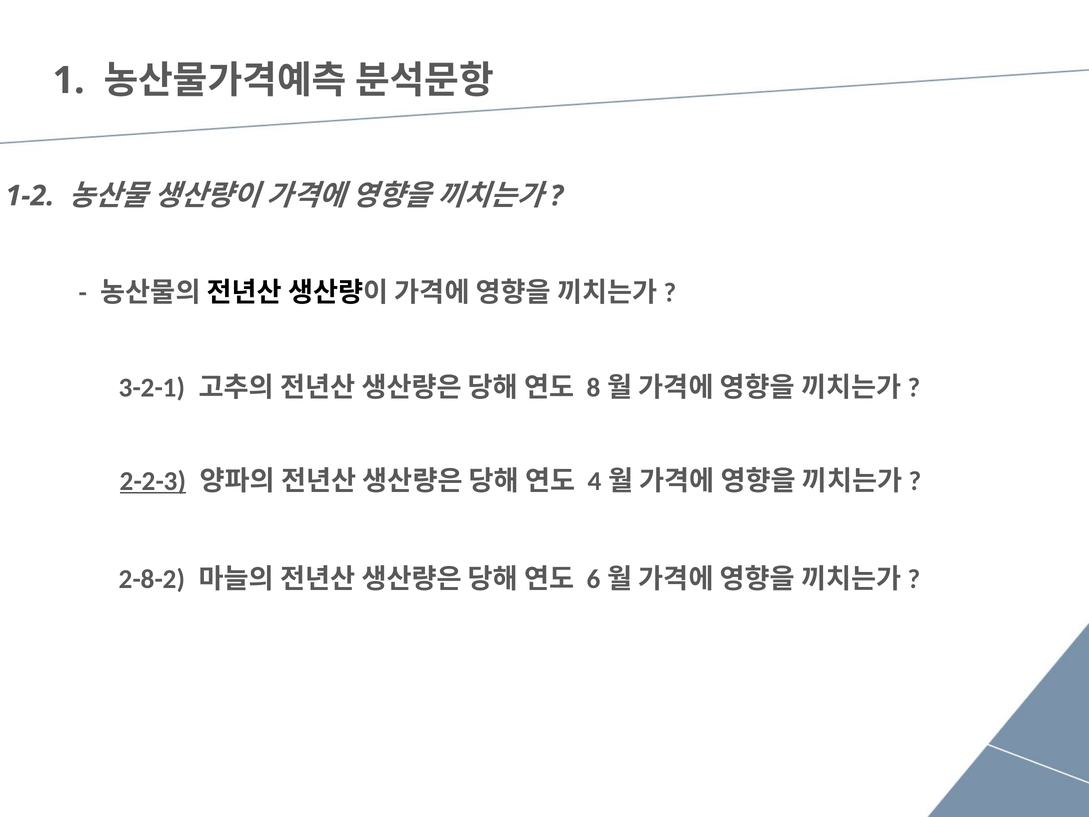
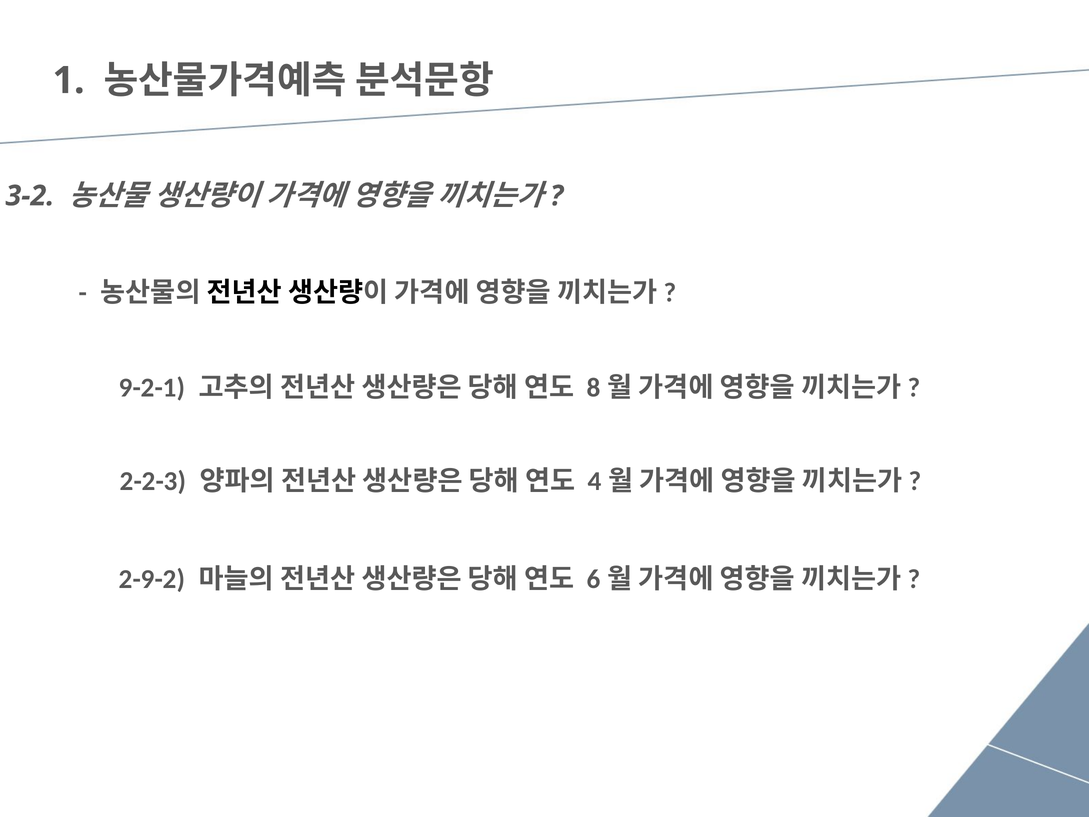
1-2: 1-2 -> 3-2
3-2-1: 3-2-1 -> 9-2-1
2-2-3 underline: present -> none
2-8-2: 2-8-2 -> 2-9-2
